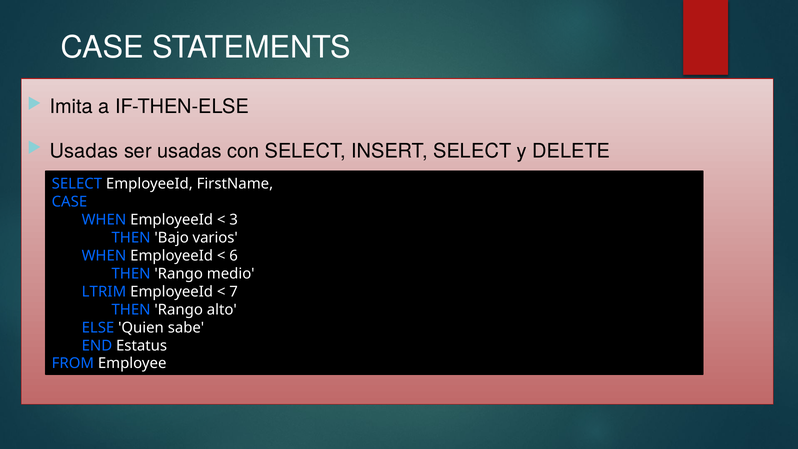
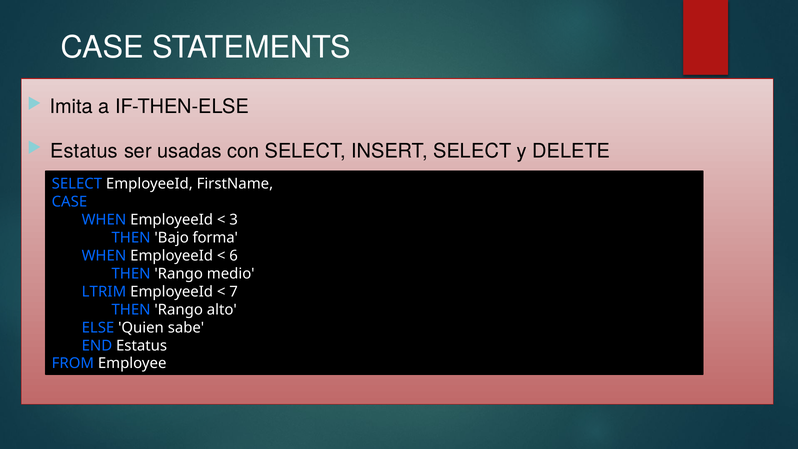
Usadas at (84, 151): Usadas -> Estatus
varios: varios -> forma
